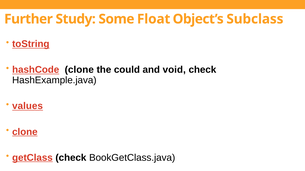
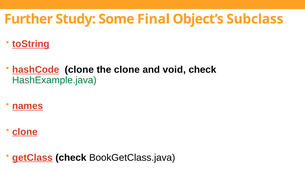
Float: Float -> Final
the could: could -> clone
HashExample.java colour: black -> green
values: values -> names
